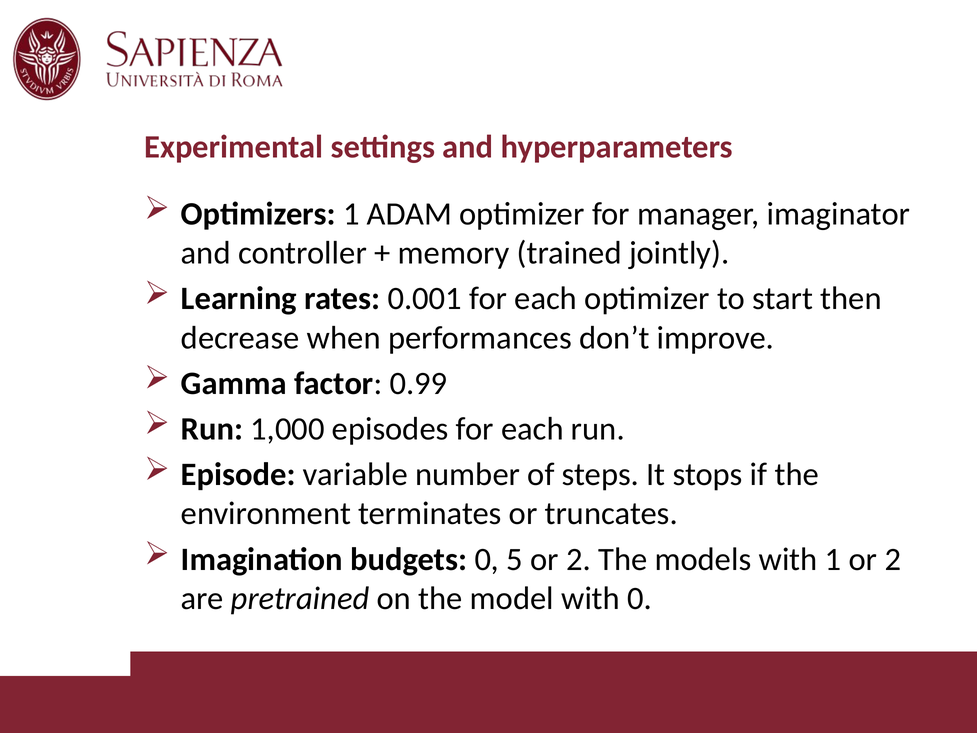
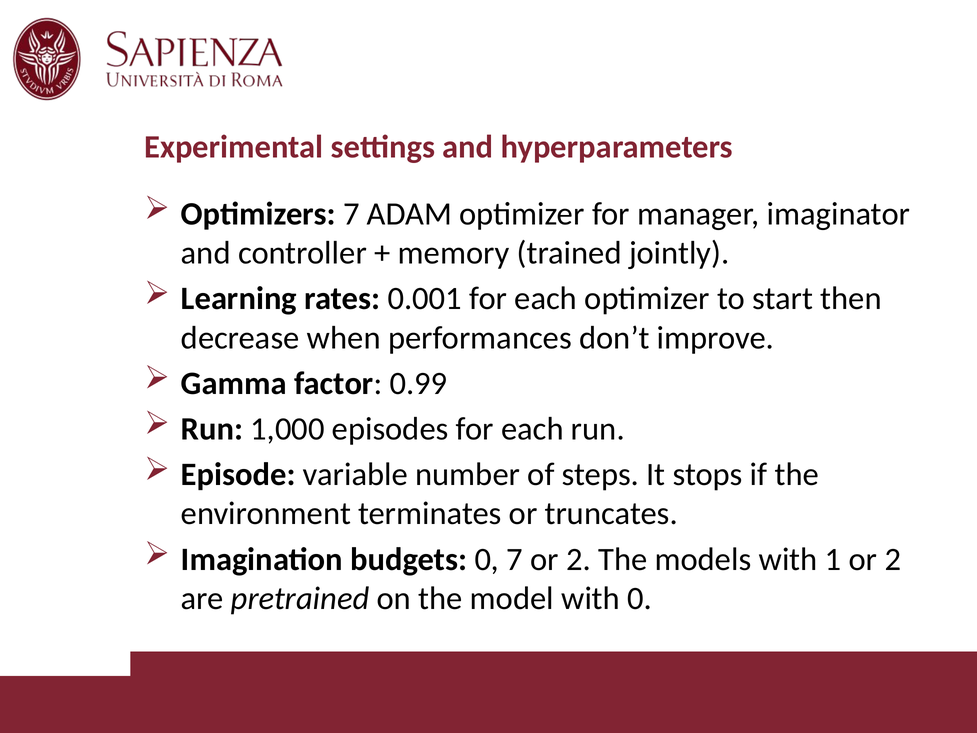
Optimizers 1: 1 -> 7
0 5: 5 -> 7
